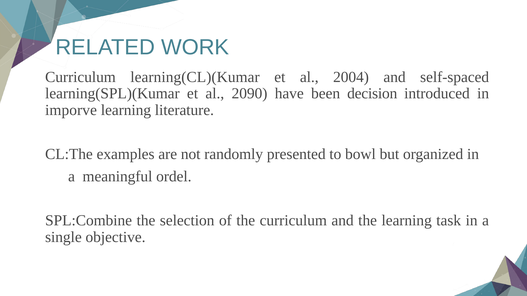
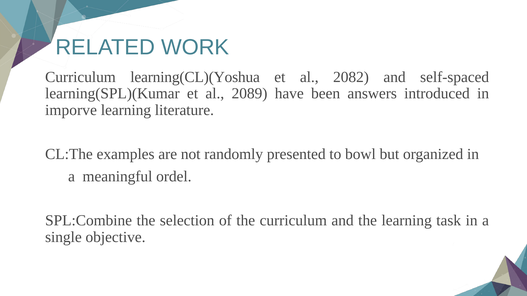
learning(CL)(Kumar: learning(CL)(Kumar -> learning(CL)(Yoshua
2004: 2004 -> 2082
2090: 2090 -> 2089
decision: decision -> answers
